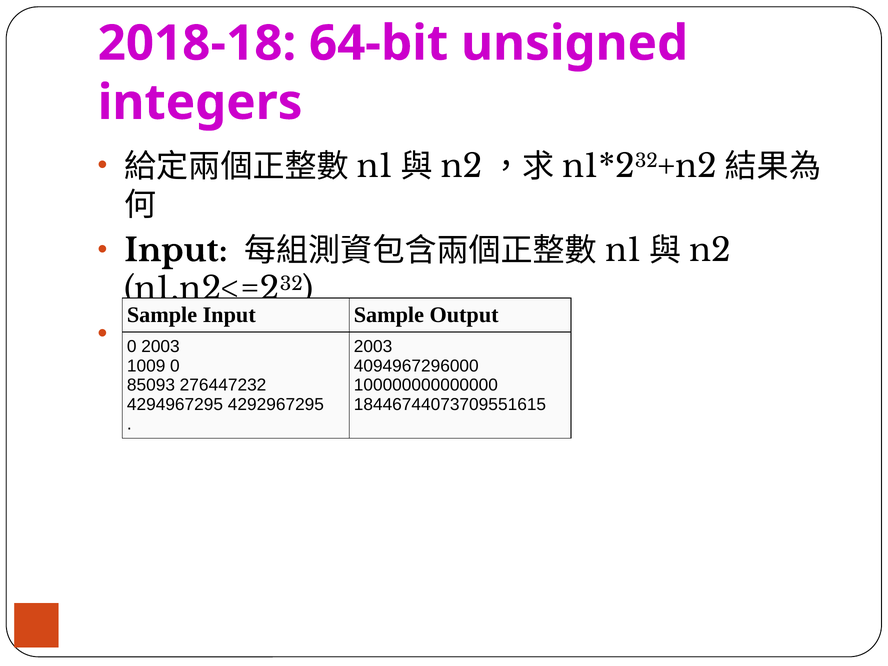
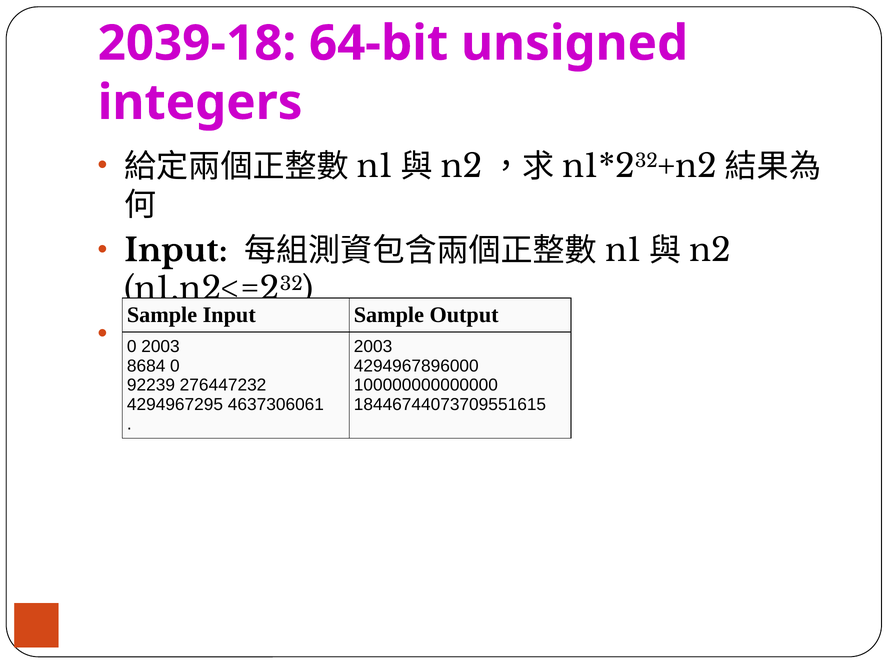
2018-18: 2018-18 -> 2039-18
1009: 1009 -> 8684
4094967296000: 4094967296000 -> 4294967896000
85093: 85093 -> 92239
4292967295: 4292967295 -> 4637306061
